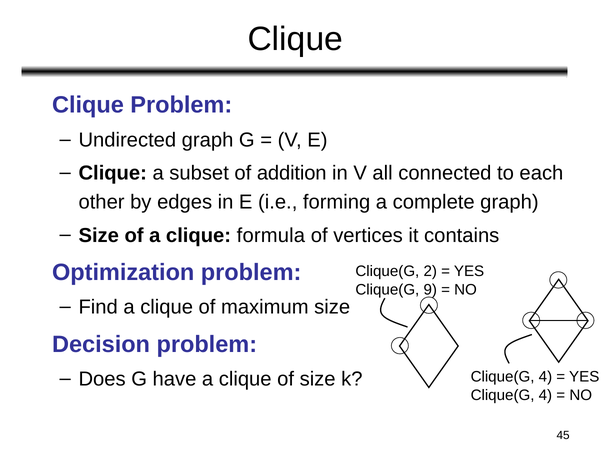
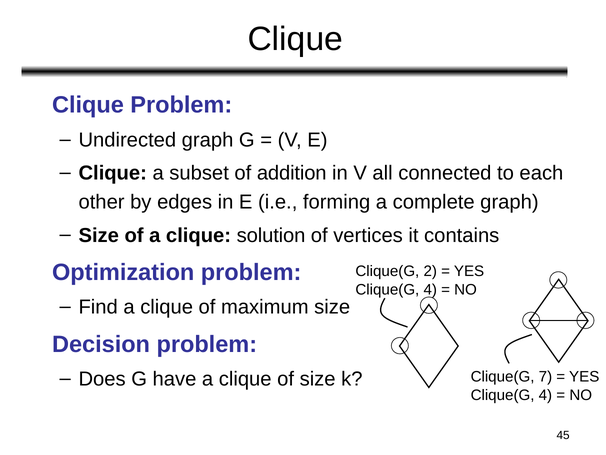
formula: formula -> solution
9 at (430, 289): 9 -> 4
4 at (545, 376): 4 -> 7
